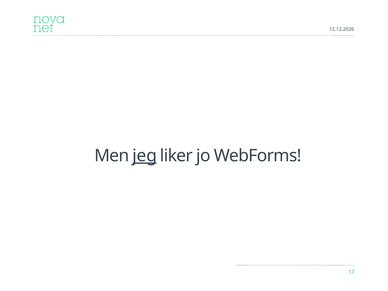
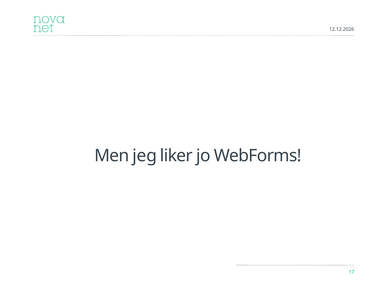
jeg underline: present -> none
